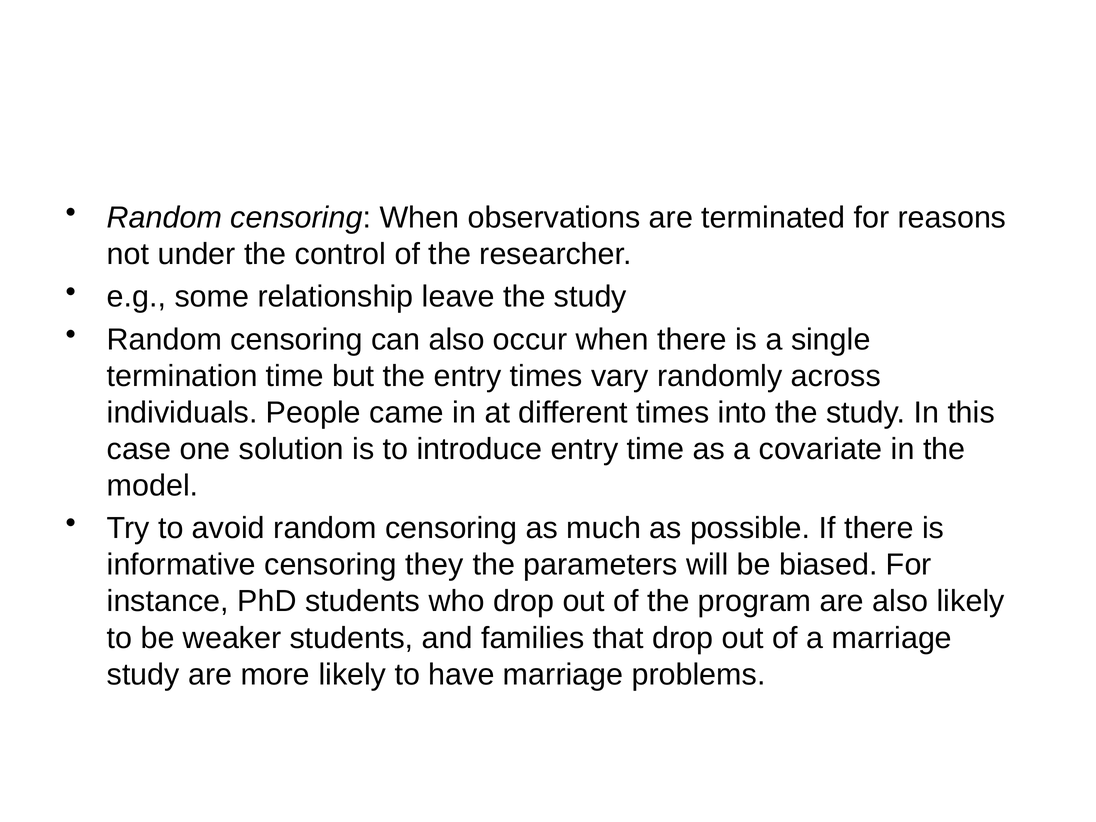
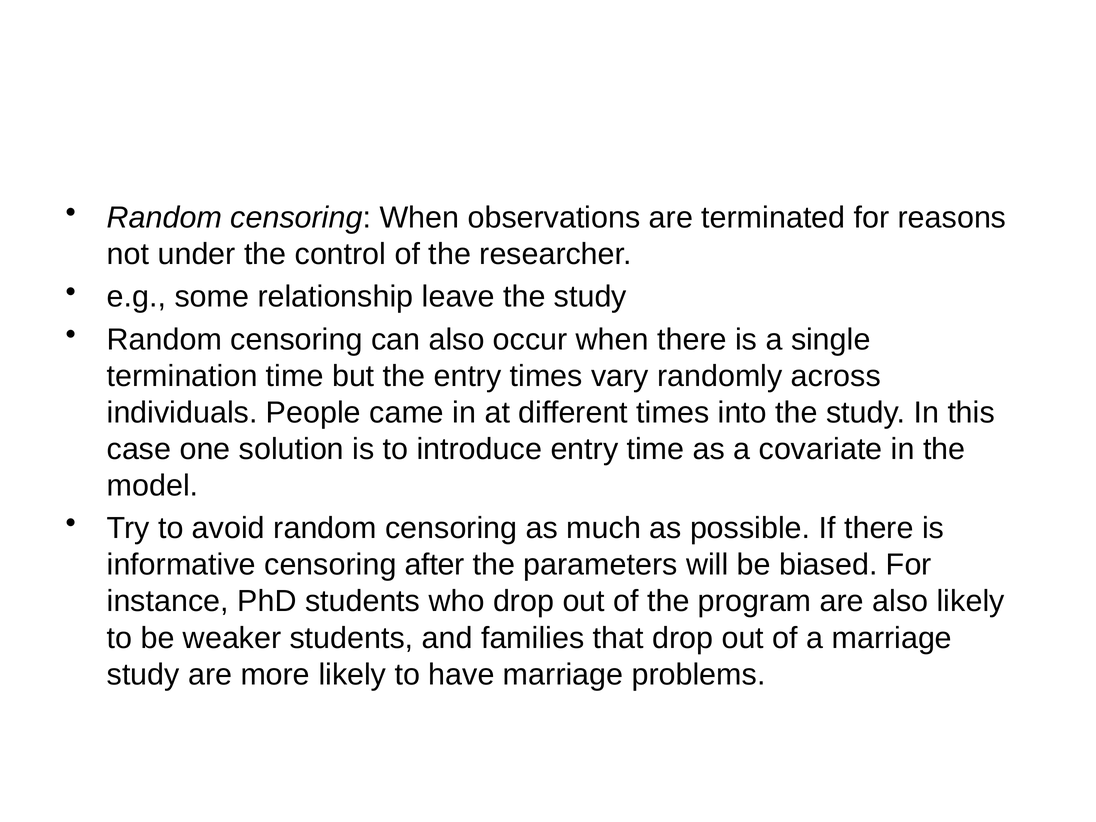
they: they -> after
